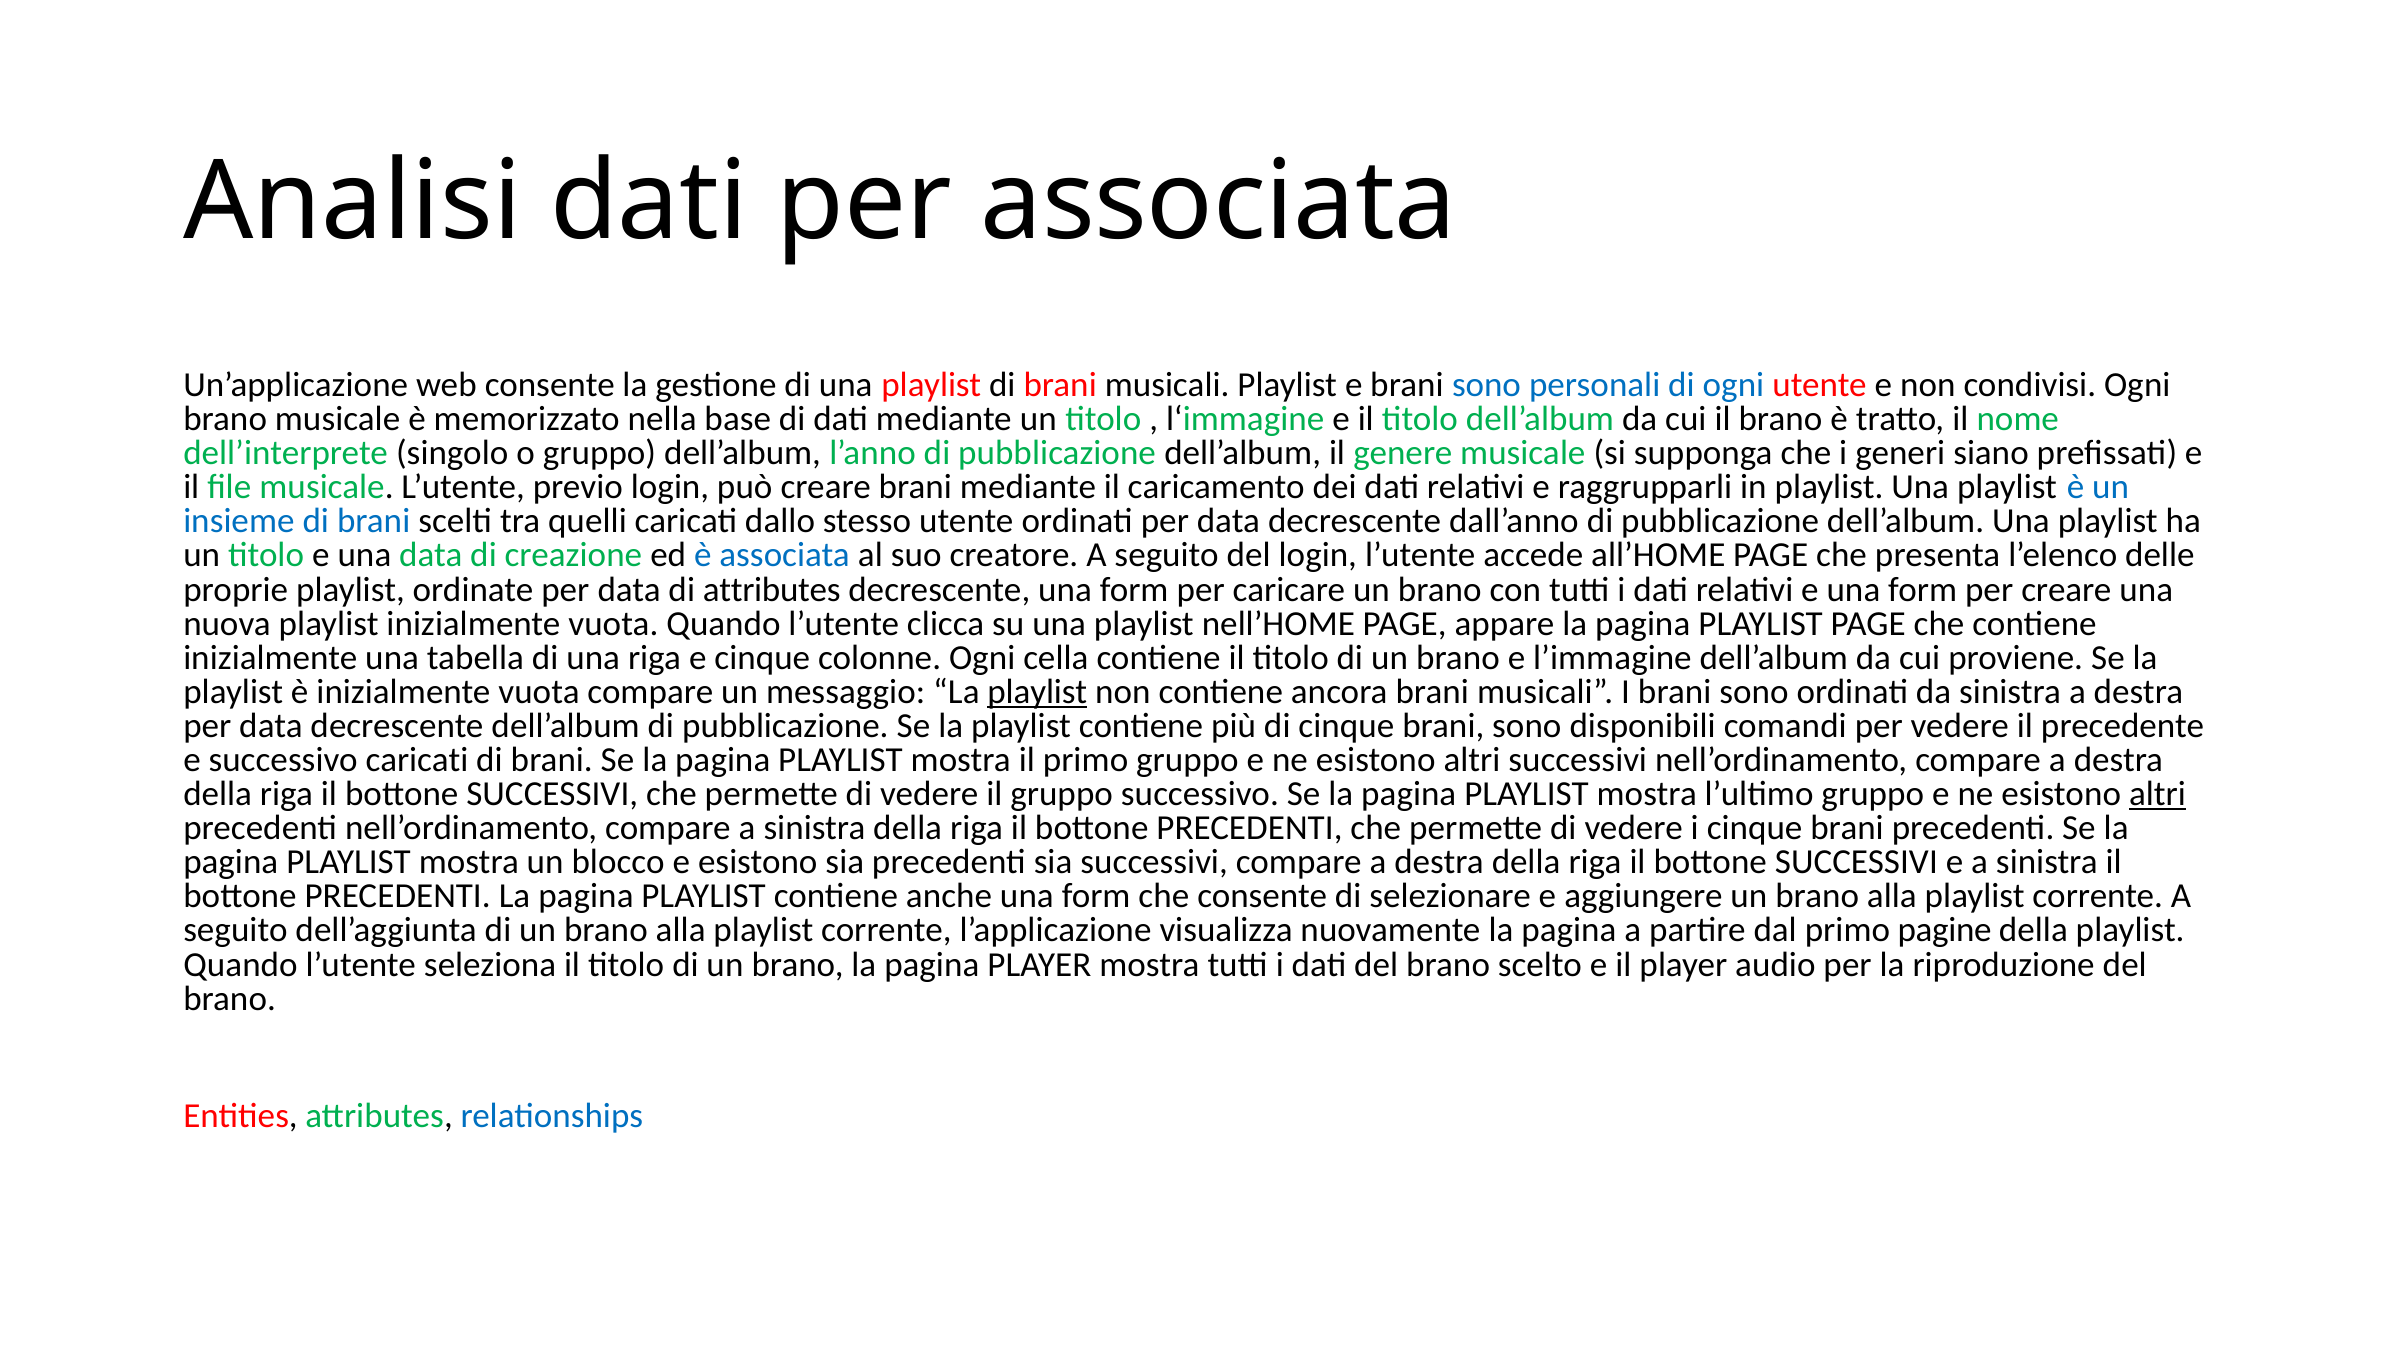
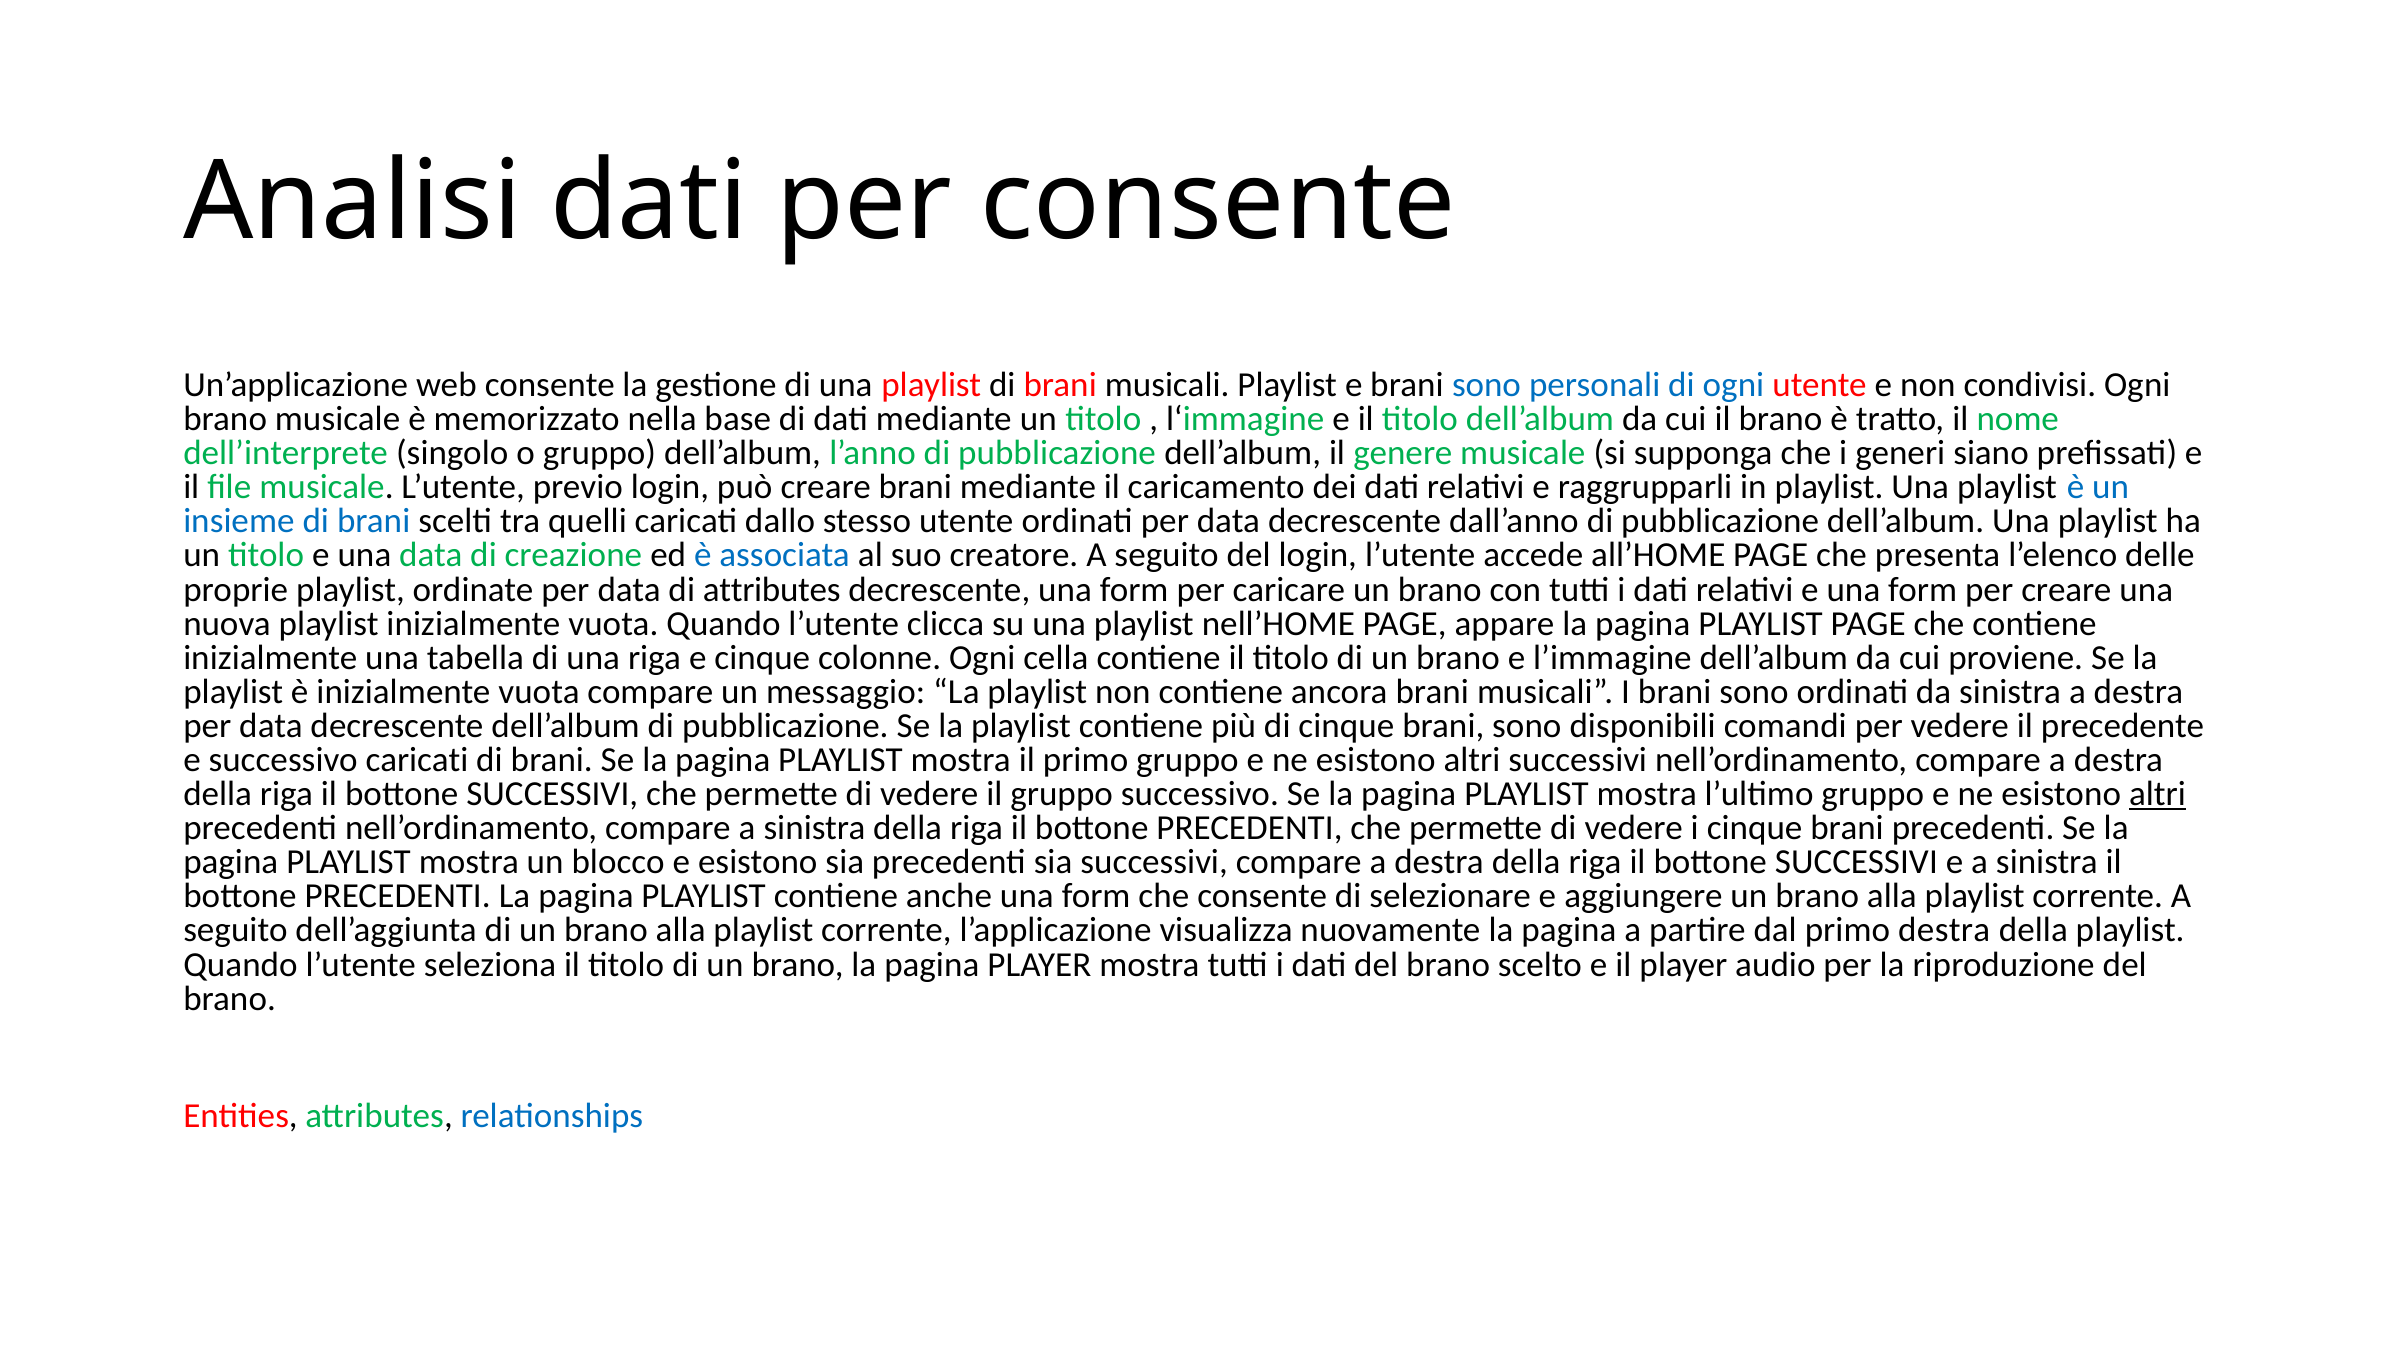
per associata: associata -> consente
playlist at (1037, 692) underline: present -> none
primo pagine: pagine -> destra
